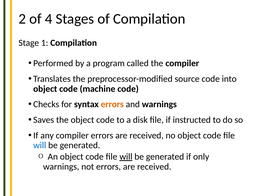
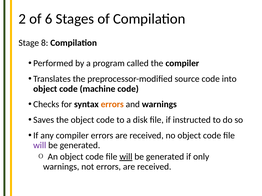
4: 4 -> 6
1: 1 -> 8
will at (40, 146) colour: blue -> purple
